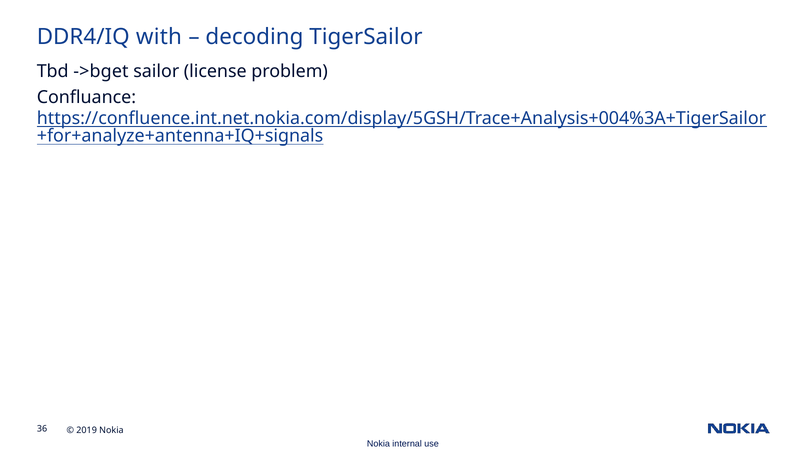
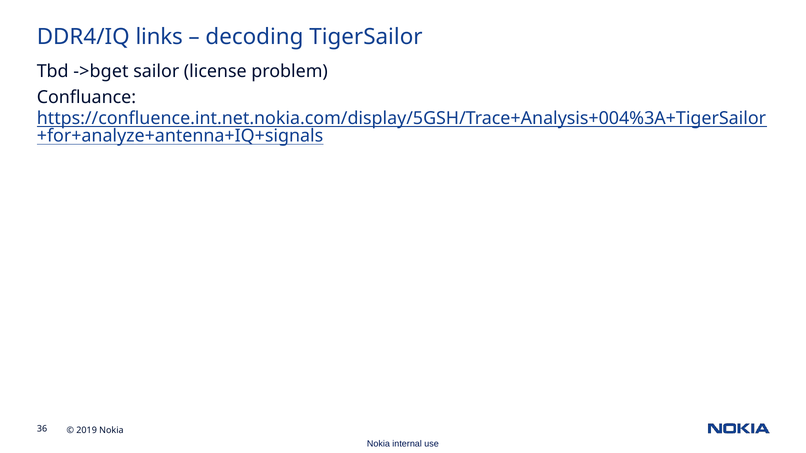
with: with -> links
